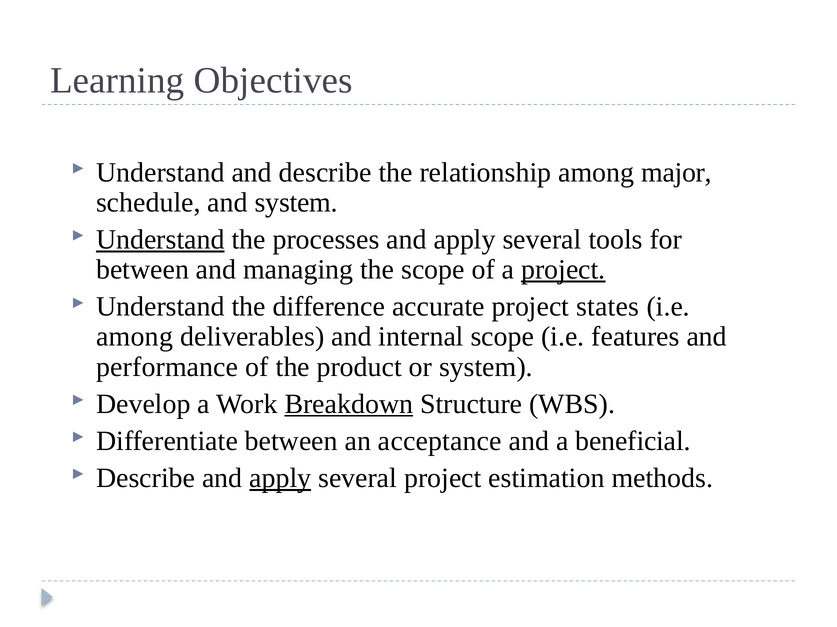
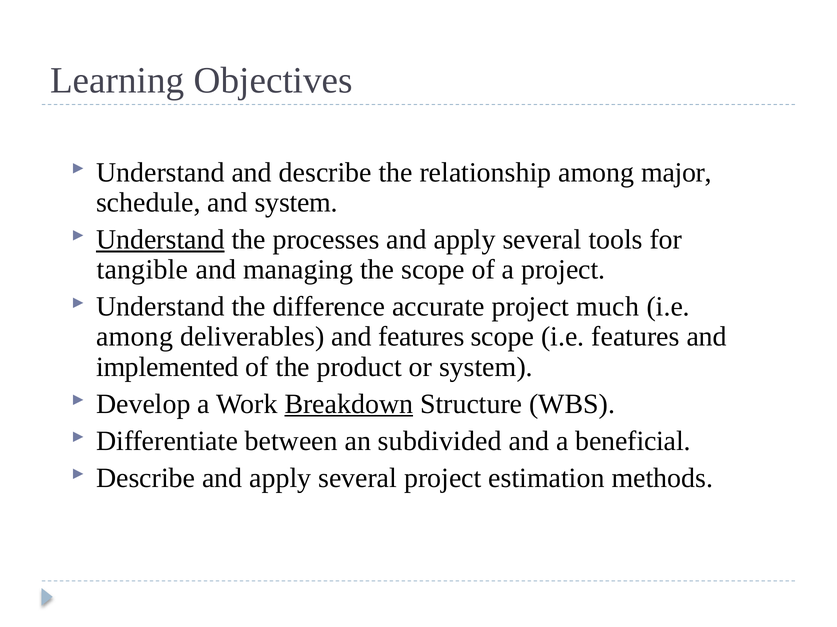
between at (143, 270): between -> tangible
project at (563, 270) underline: present -> none
states: states -> much
and internal: internal -> features
performance: performance -> implemented
acceptance: acceptance -> subdivided
apply at (280, 479) underline: present -> none
